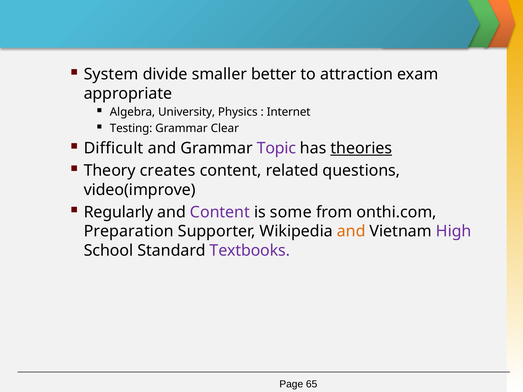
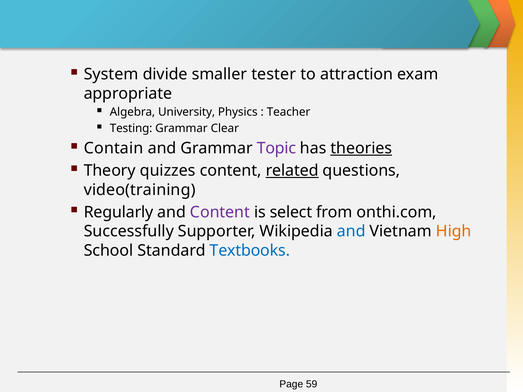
better: better -> tester
Internet: Internet -> Teacher
Difficult: Difficult -> Contain
creates: creates -> quizzes
related underline: none -> present
video(improve: video(improve -> video(training
some: some -> select
Preparation: Preparation -> Successfully
and at (351, 231) colour: orange -> blue
High colour: purple -> orange
Textbooks colour: purple -> blue
65: 65 -> 59
